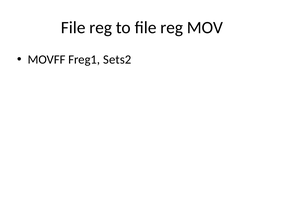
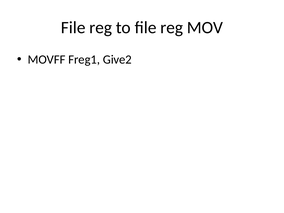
Sets2: Sets2 -> Give2
